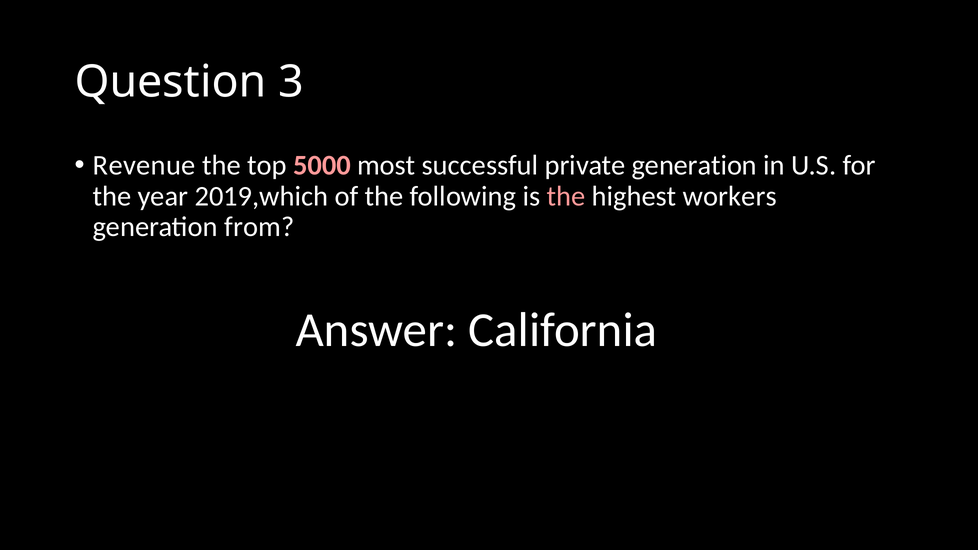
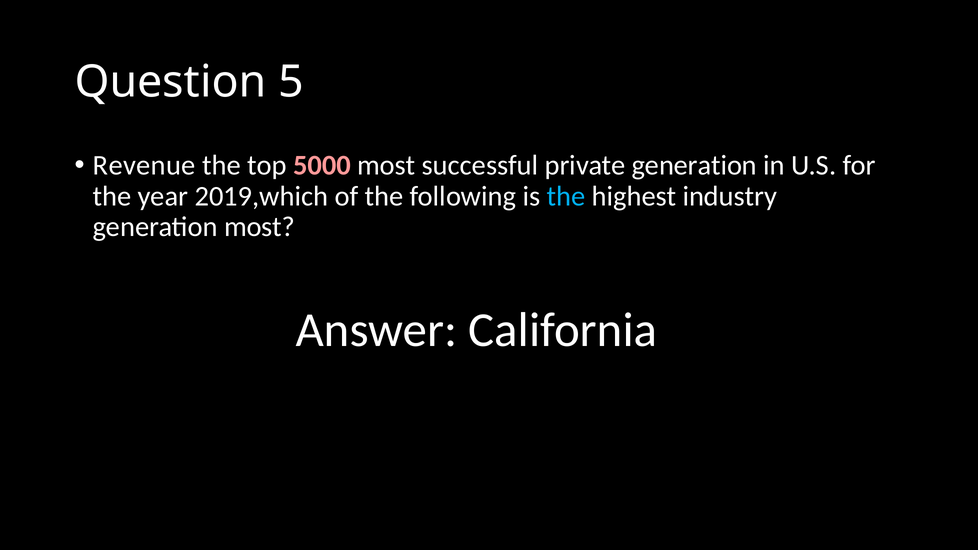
3: 3 -> 5
the at (566, 196) colour: pink -> light blue
workers: workers -> industry
generation from: from -> most
